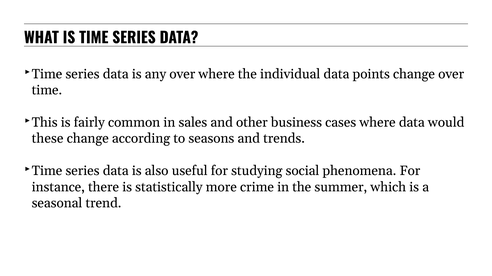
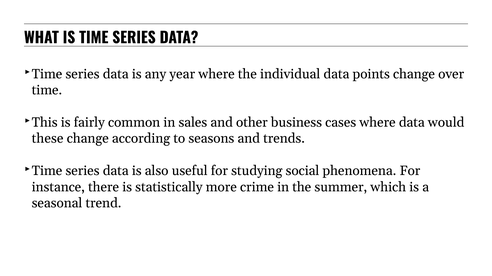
any over: over -> year
